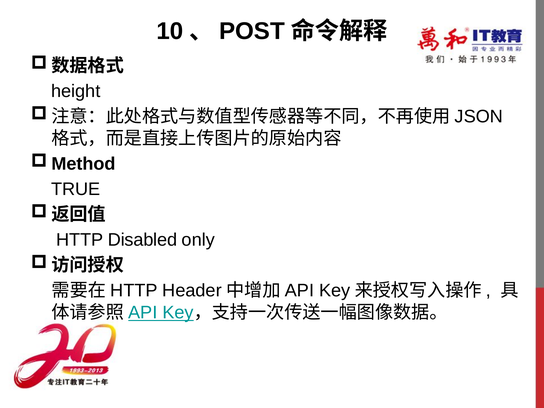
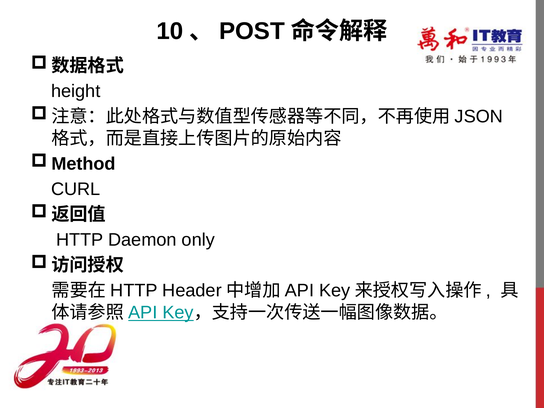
TRUE: TRUE -> CURL
Disabled: Disabled -> Daemon
